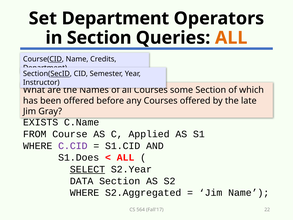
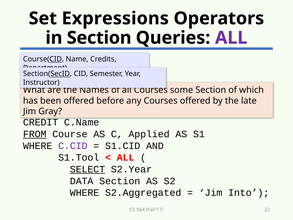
Set Department: Department -> Expressions
ALL at (231, 38) colour: orange -> purple
EXISTS: EXISTS -> CREDIT
FROM underline: none -> present
S1.Does: S1.Does -> S1.Tool
Jim Name: Name -> Into
